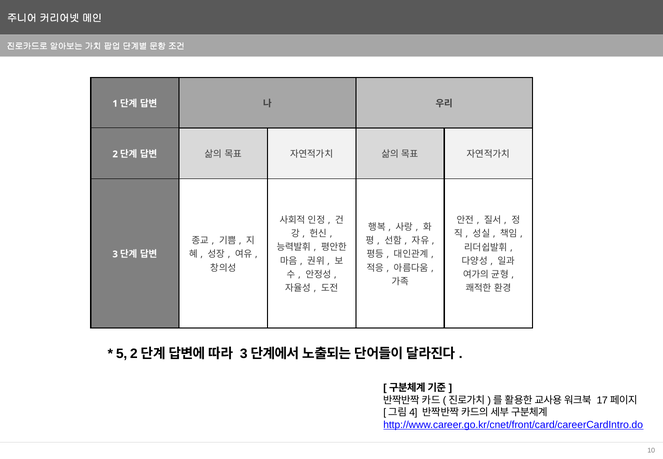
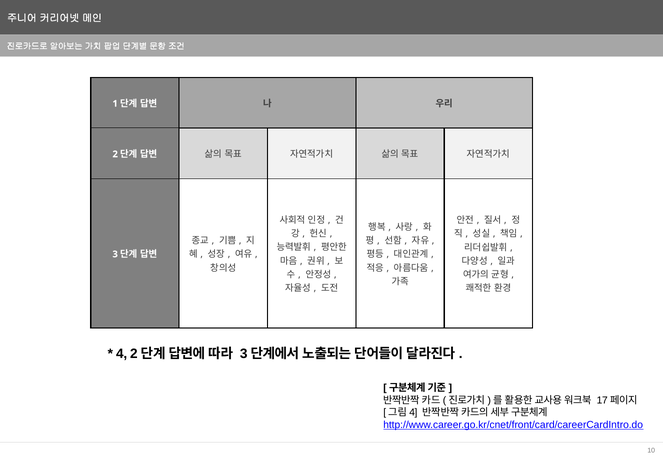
5: 5 -> 4
